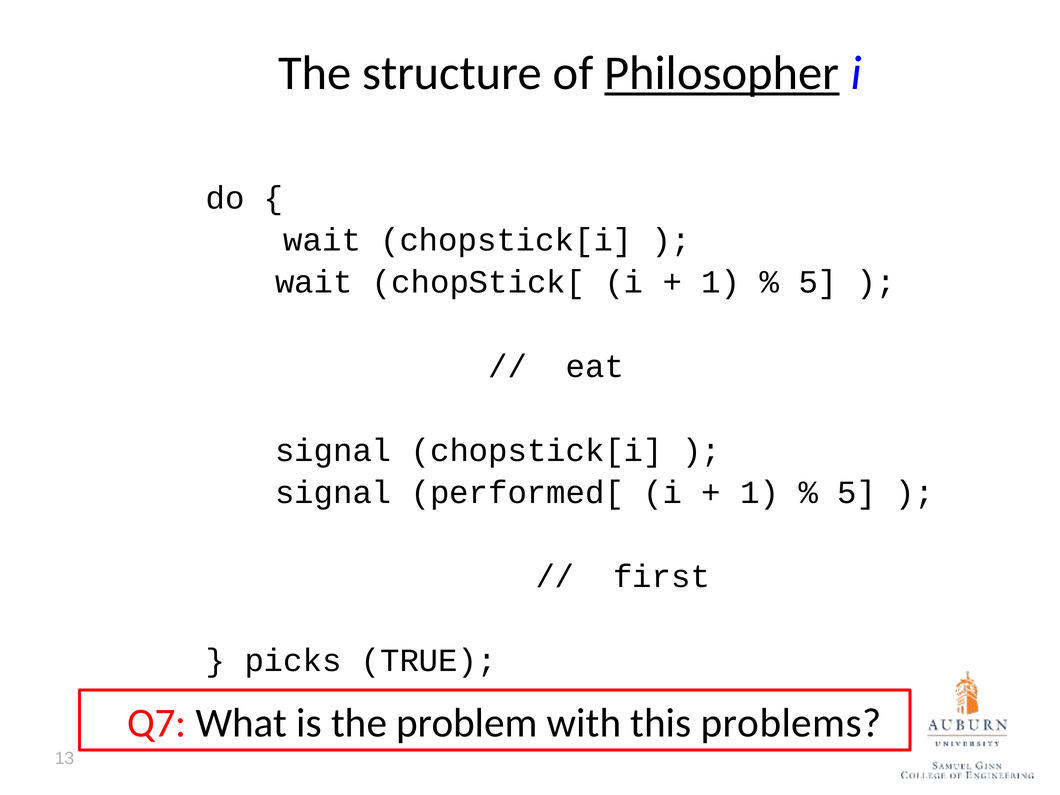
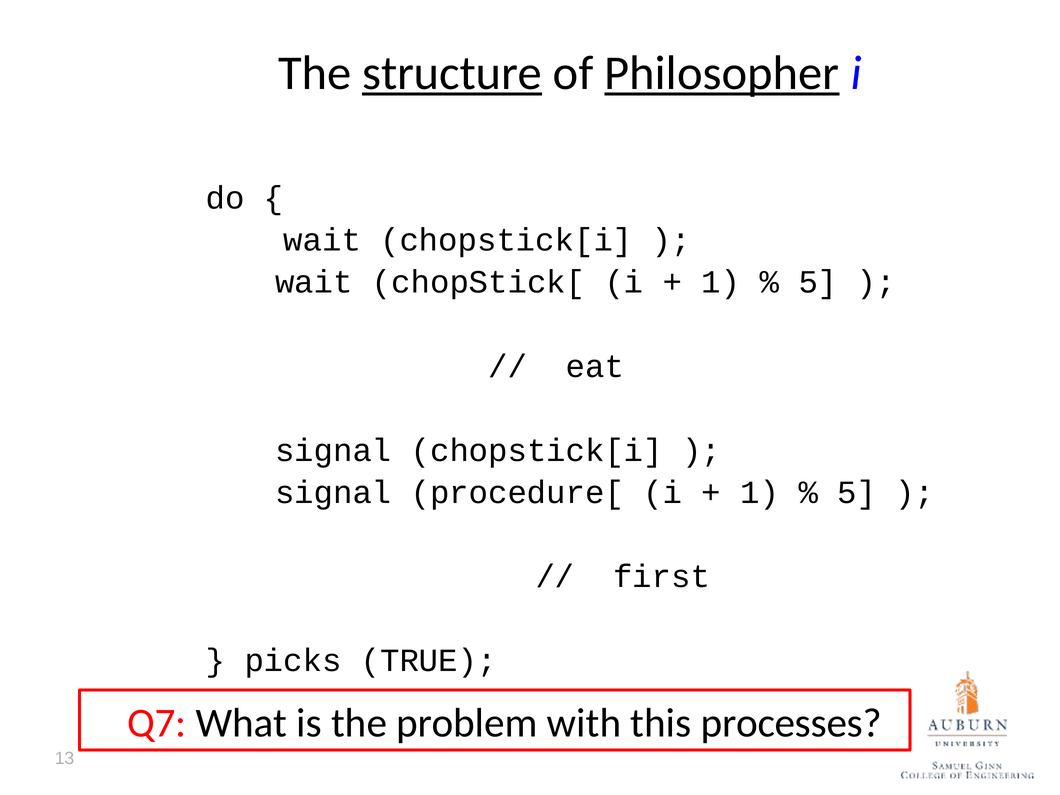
structure underline: none -> present
performed[: performed[ -> procedure[
problems: problems -> processes
